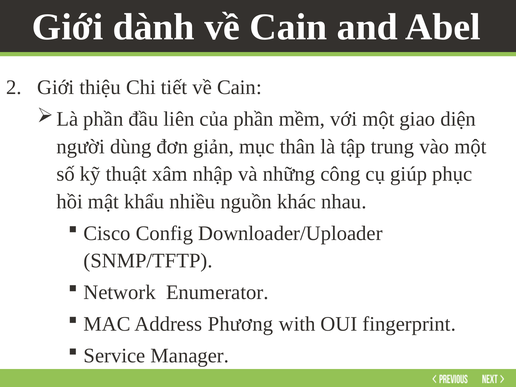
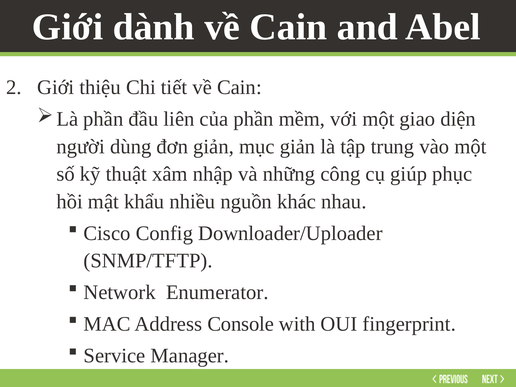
mục thân: thân -> giản
Phương: Phương -> Console
